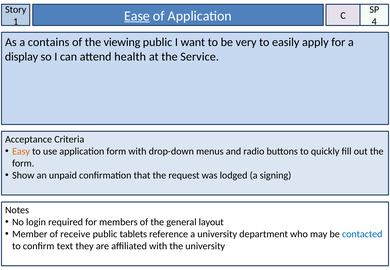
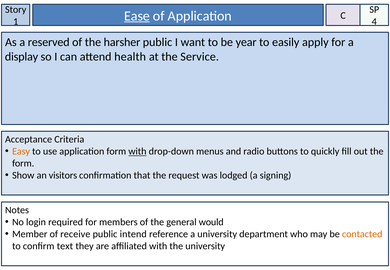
contains: contains -> reserved
viewing: viewing -> harsher
very: very -> year
with at (137, 151) underline: none -> present
unpaid: unpaid -> visitors
layout: layout -> would
tablets: tablets -> intend
contacted colour: blue -> orange
